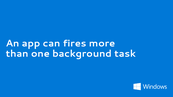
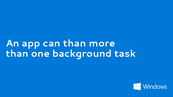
can fires: fires -> than
